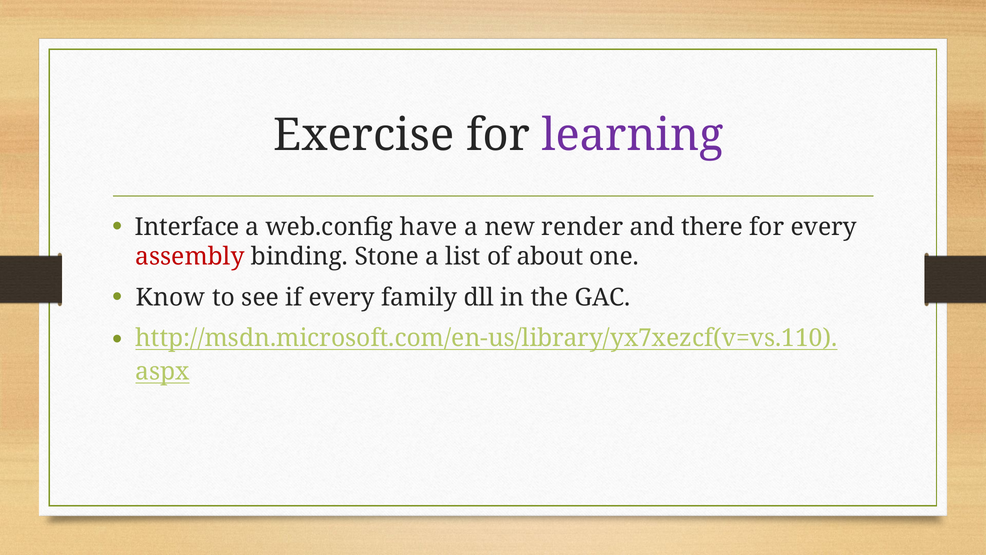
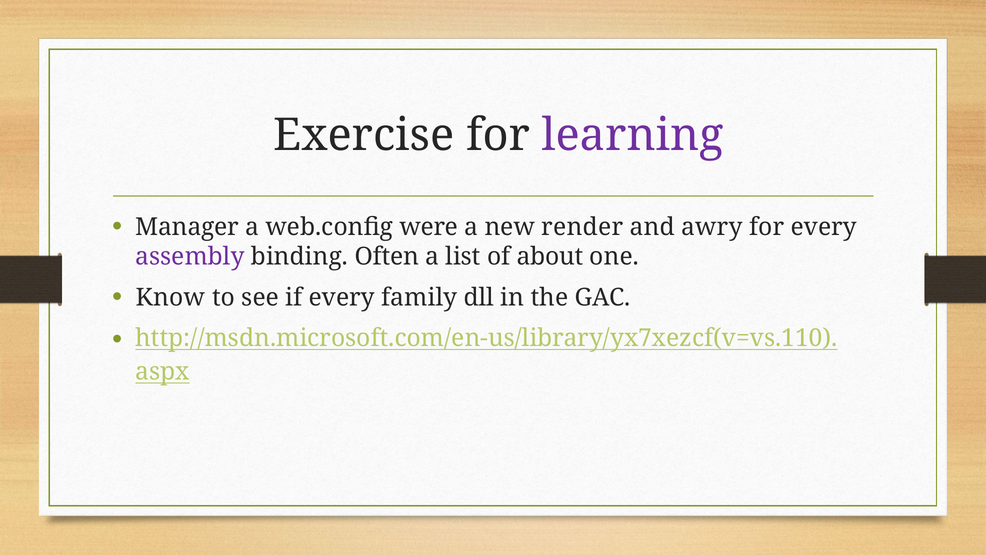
Interface: Interface -> Manager
have: have -> were
there: there -> awry
assembly colour: red -> purple
Stone: Stone -> Often
